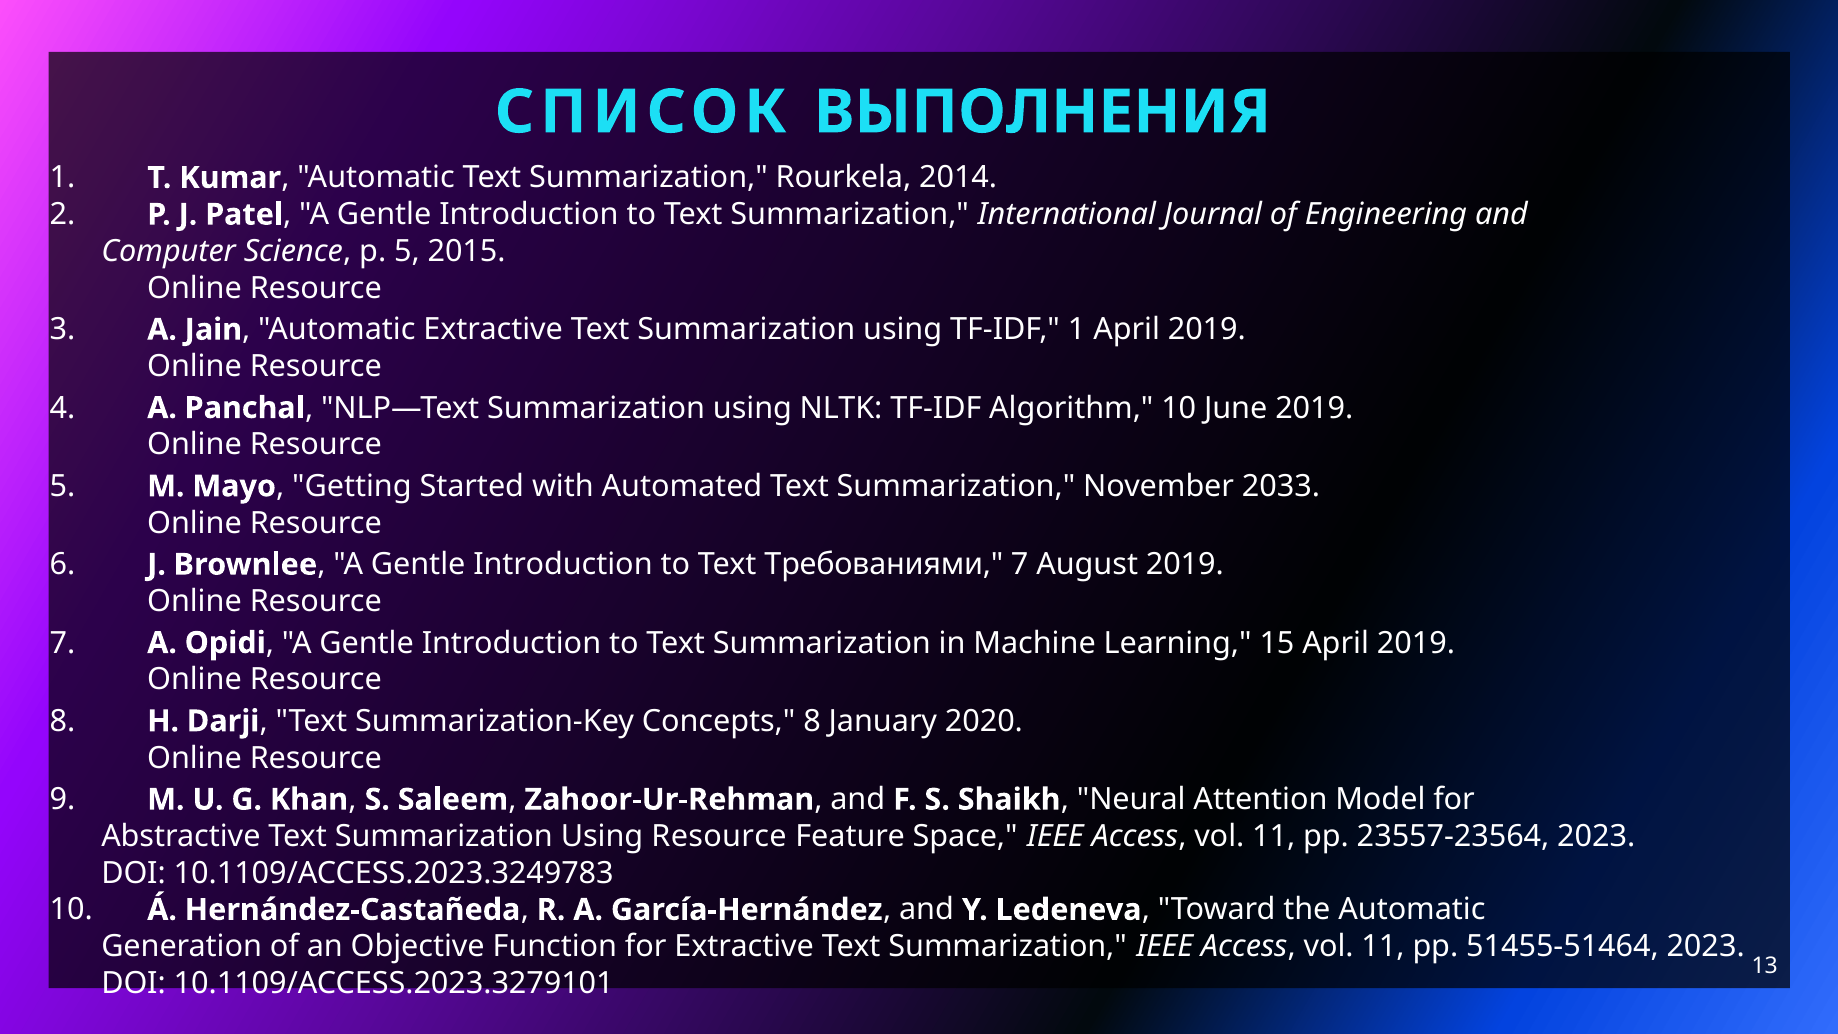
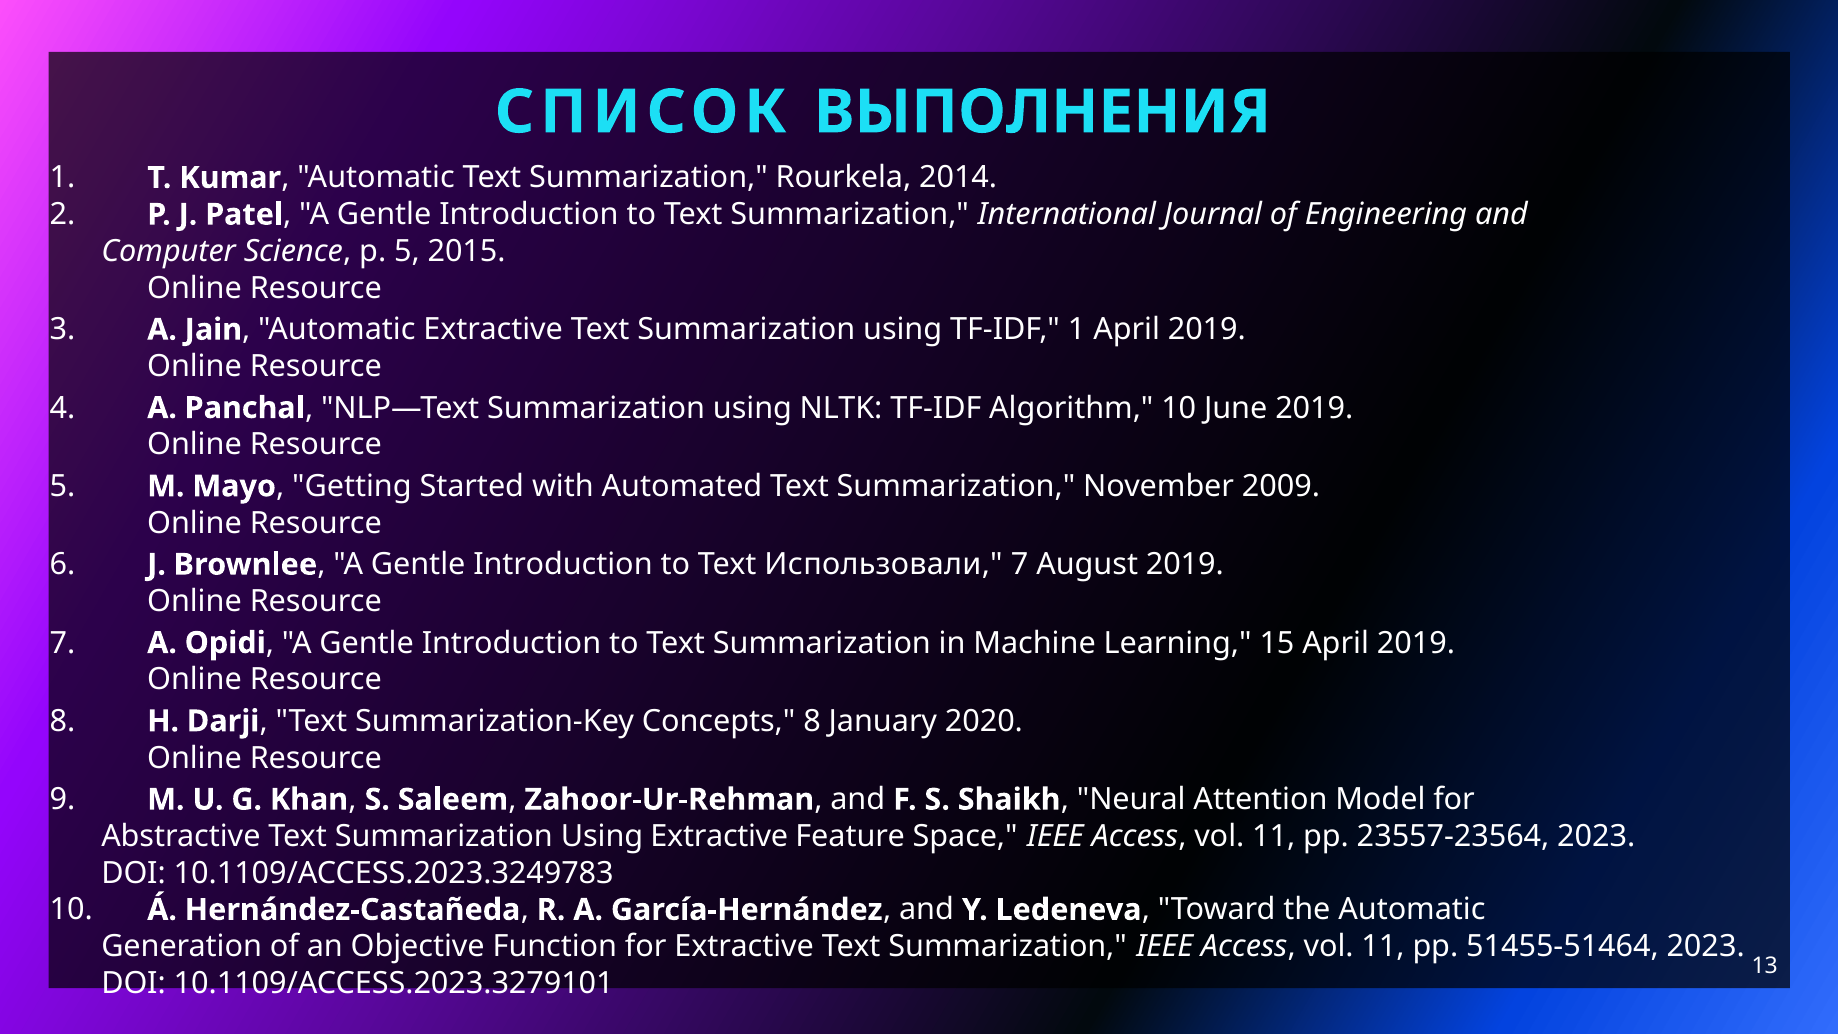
2033: 2033 -> 2009
Требованиями: Требованиями -> Использовали
Using Resource: Resource -> Extractive
